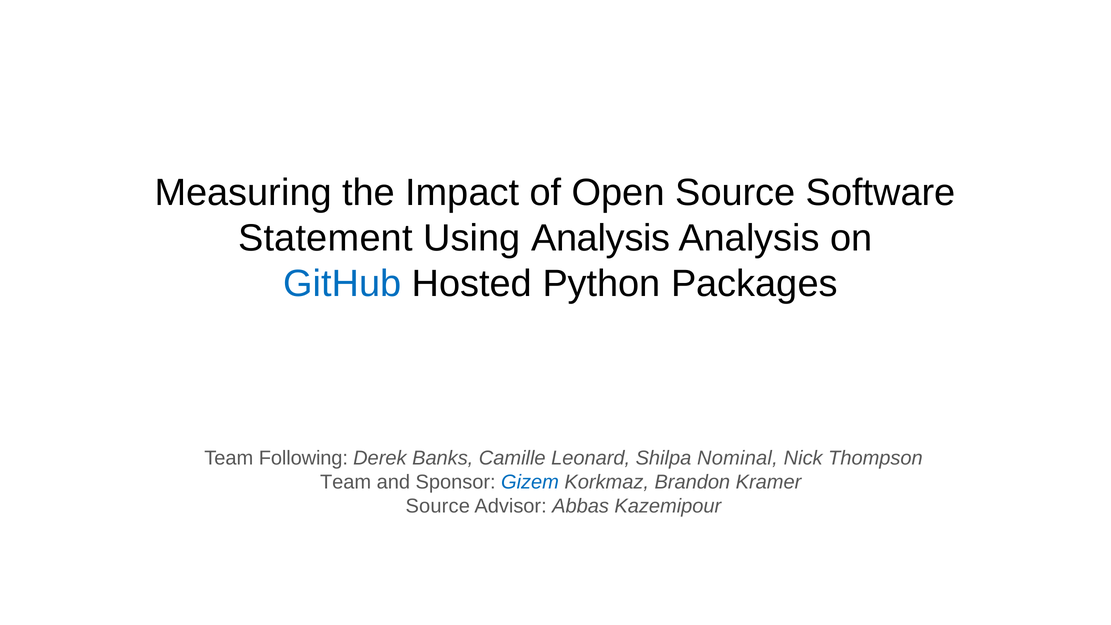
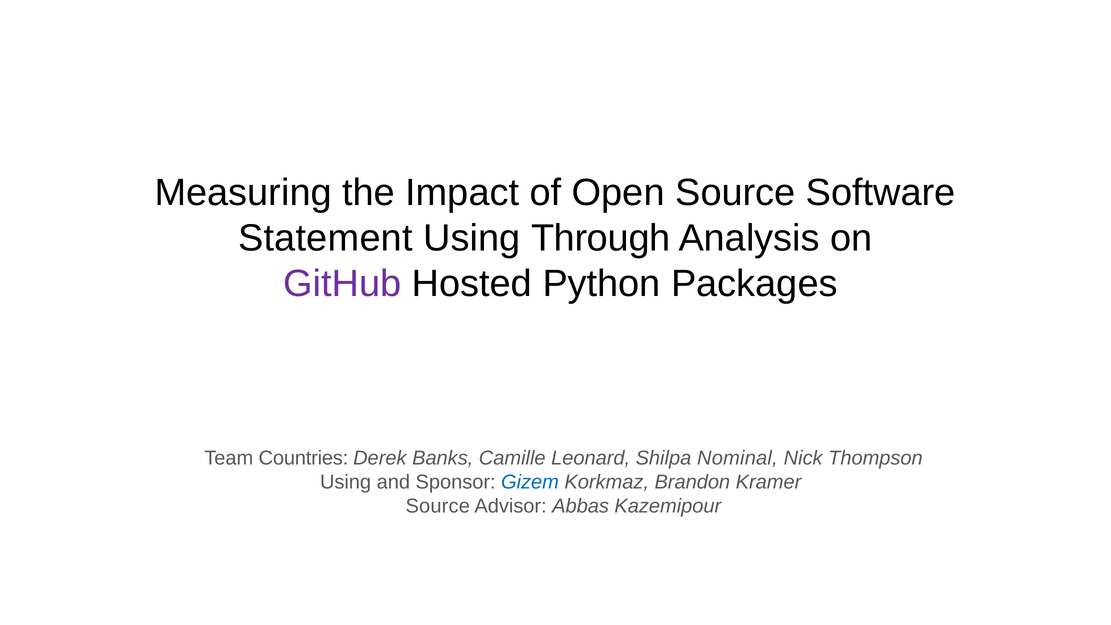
Using Analysis: Analysis -> Through
GitHub colour: blue -> purple
Following: Following -> Countries
Team at (346, 482): Team -> Using
